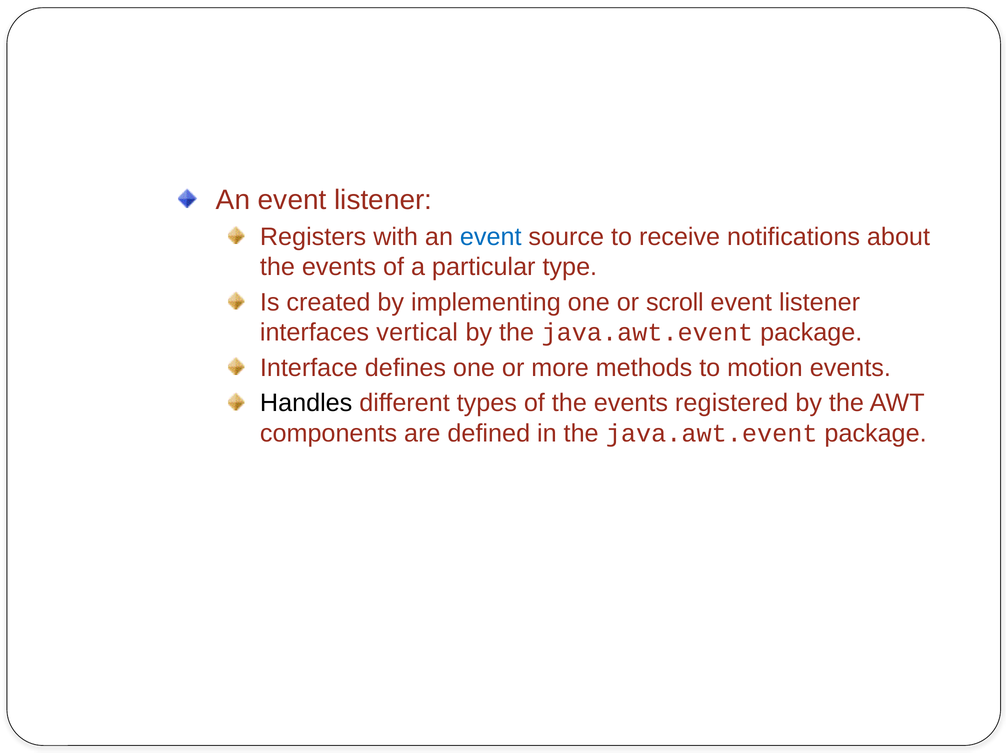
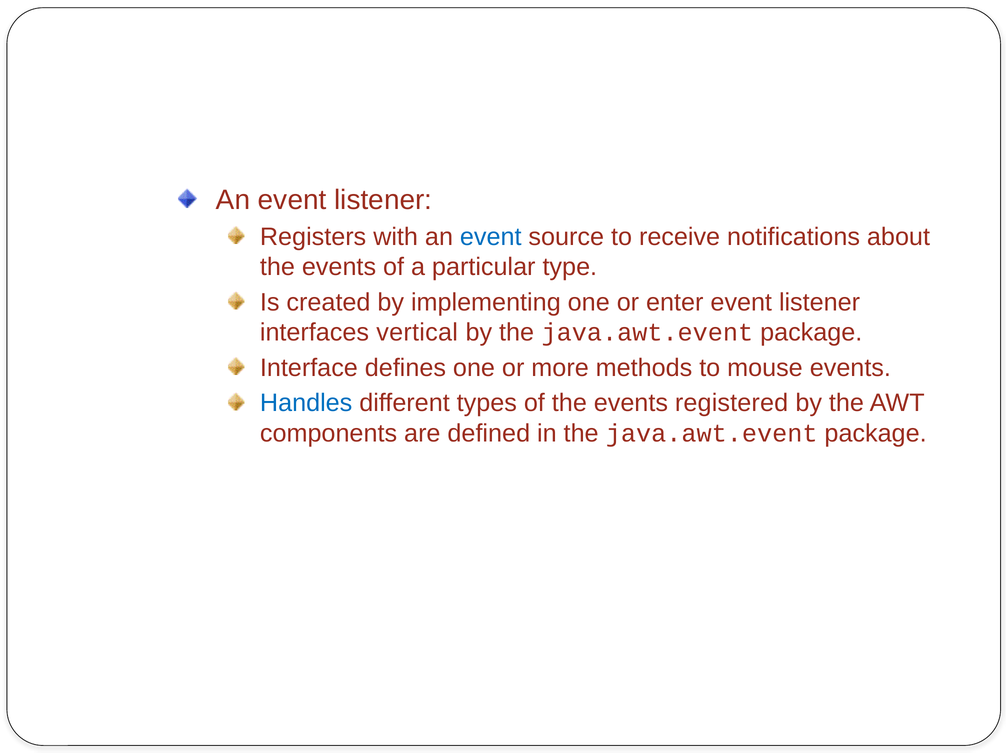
scroll: scroll -> enter
motion: motion -> mouse
Handles colour: black -> blue
